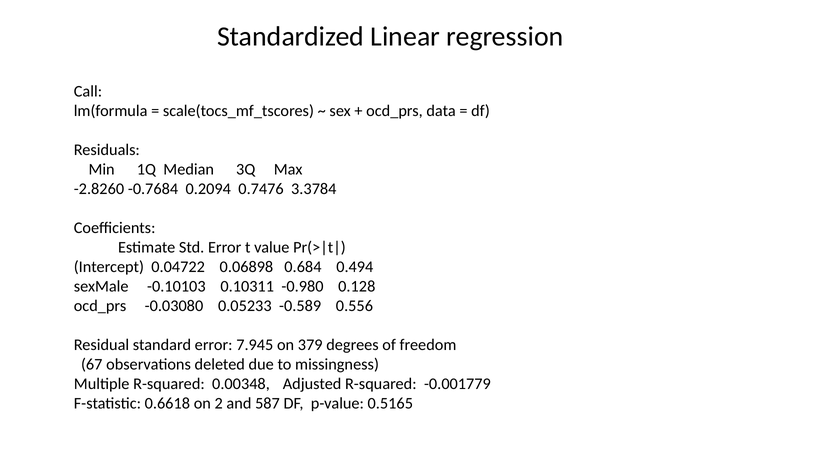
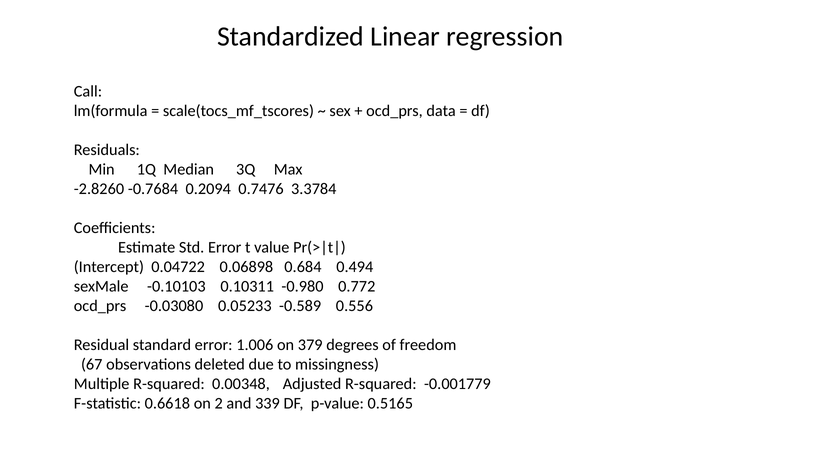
0.128: 0.128 -> 0.772
7.945: 7.945 -> 1.006
587: 587 -> 339
